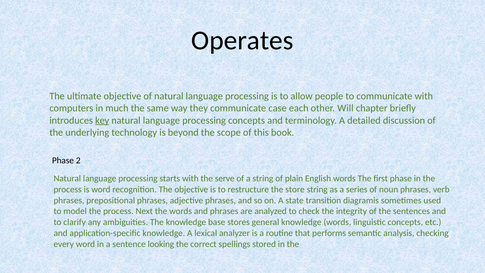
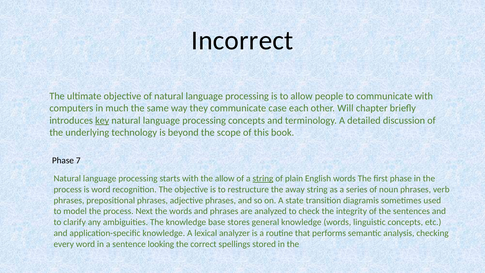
Operates: Operates -> Incorrect
2: 2 -> 7
the serve: serve -> allow
string at (263, 178) underline: none -> present
store: store -> away
